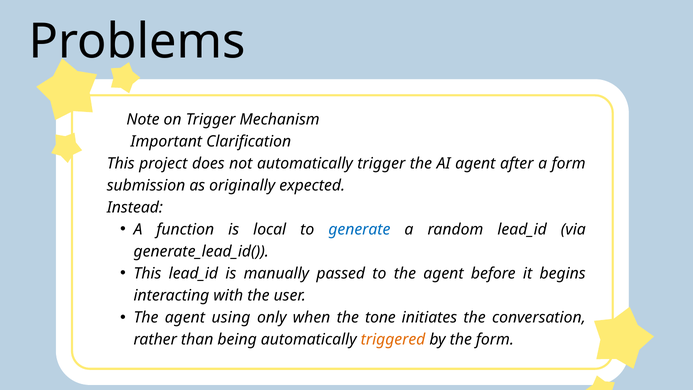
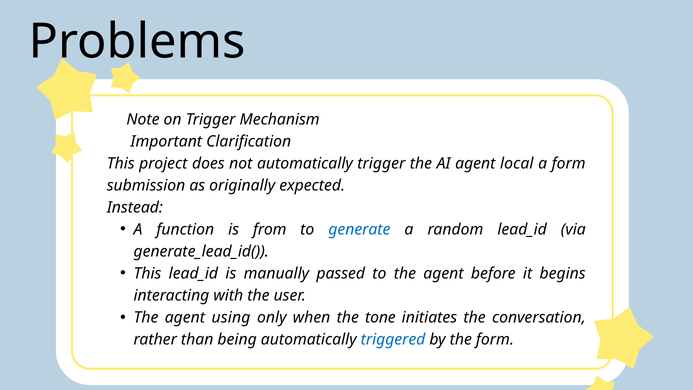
after: after -> local
local: local -> from
triggered colour: orange -> blue
